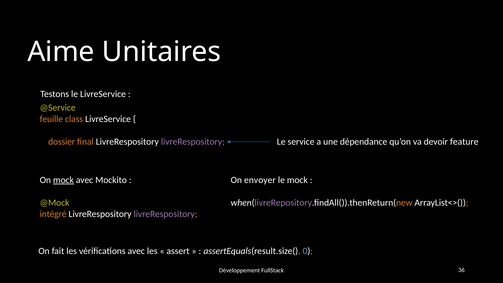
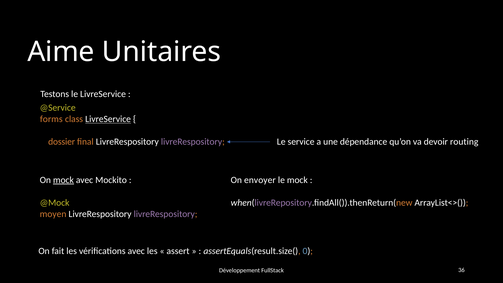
feuille: feuille -> forms
LivreService at (108, 119) underline: none -> present
feature: feature -> routing
intégré: intégré -> moyen
